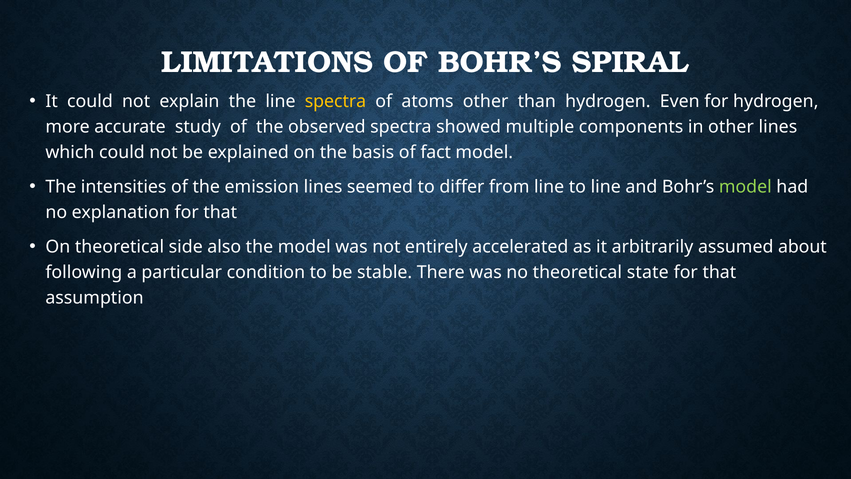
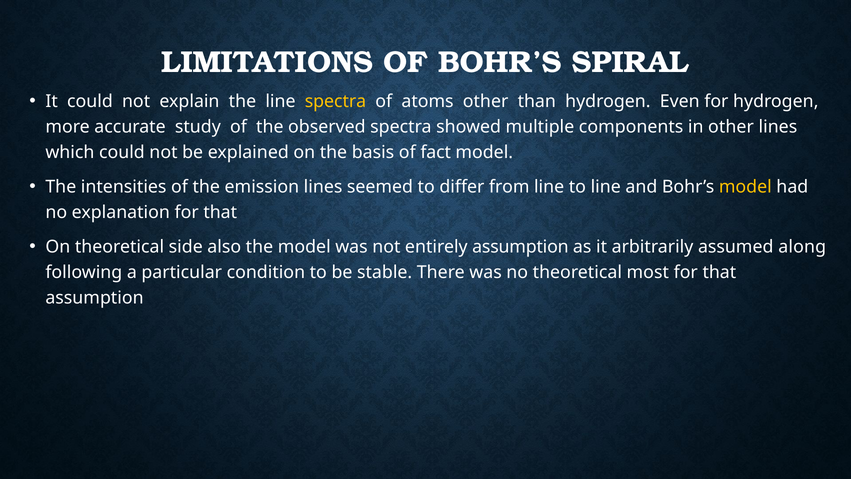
model at (745, 187) colour: light green -> yellow
entirely accelerated: accelerated -> assumption
about: about -> along
state: state -> most
